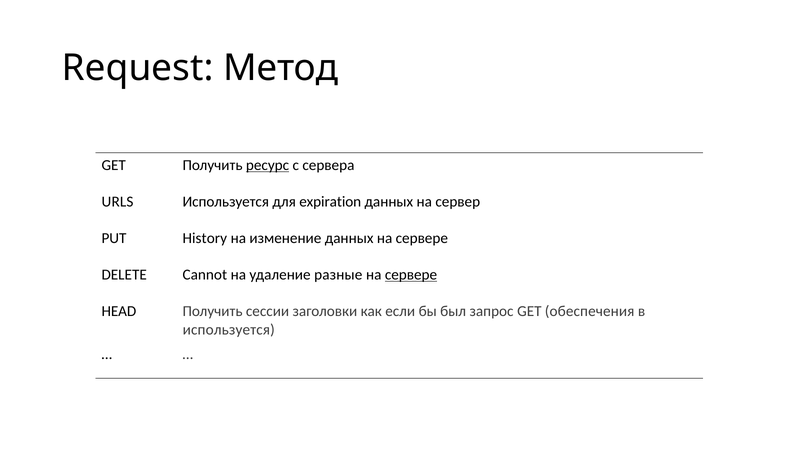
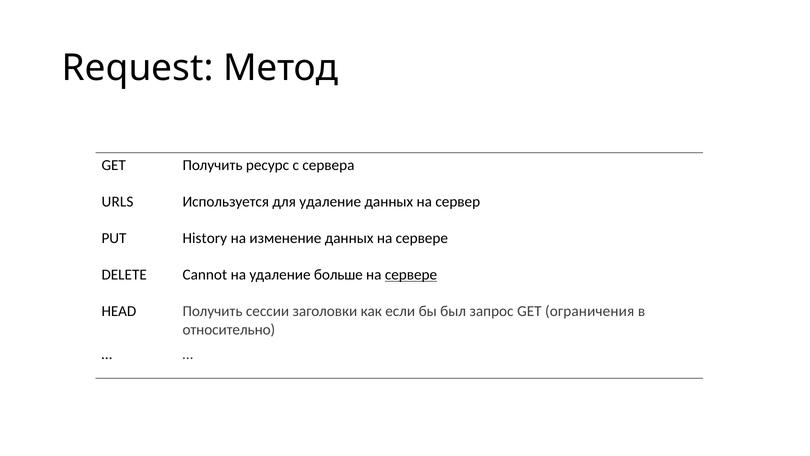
ресурс underline: present -> none
для expiration: expiration -> удаление
разные: разные -> больше
обеспечения: обеспечения -> ограничения
используется at (229, 329): используется -> относительно
